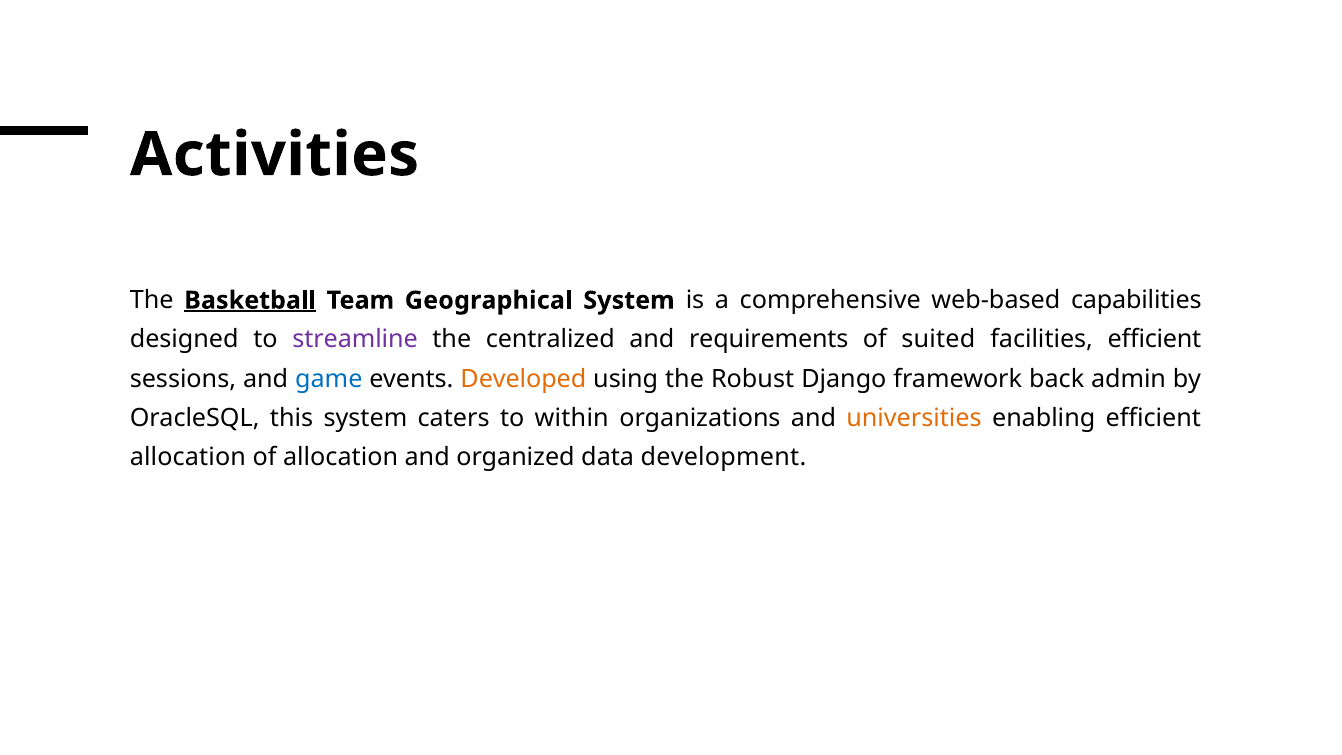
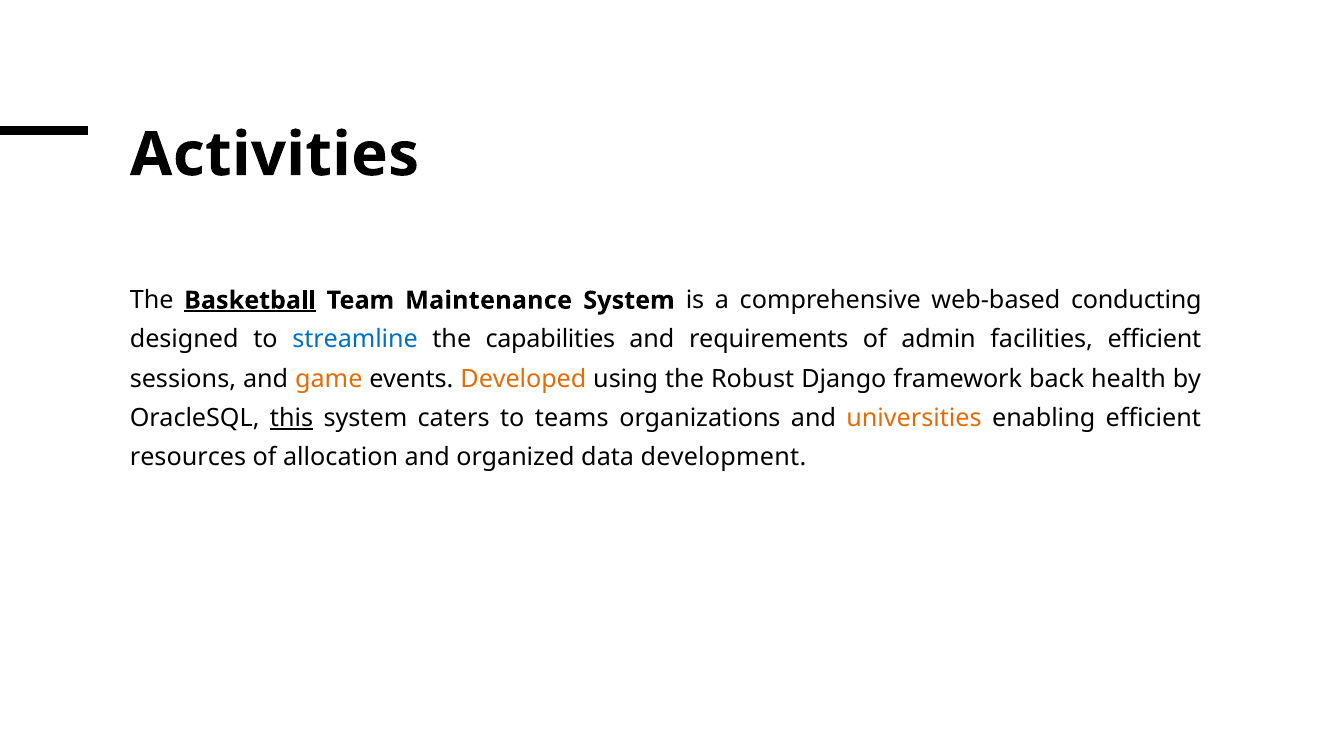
Geographical: Geographical -> Maintenance
capabilities: capabilities -> conducting
streamline colour: purple -> blue
centralized: centralized -> capabilities
suited: suited -> admin
game colour: blue -> orange
admin: admin -> health
this underline: none -> present
within: within -> teams
allocation at (188, 457): allocation -> resources
